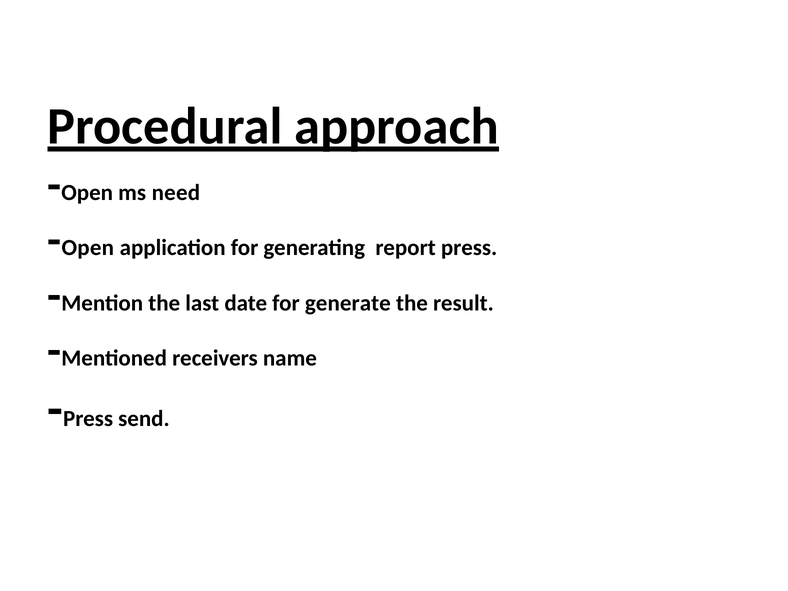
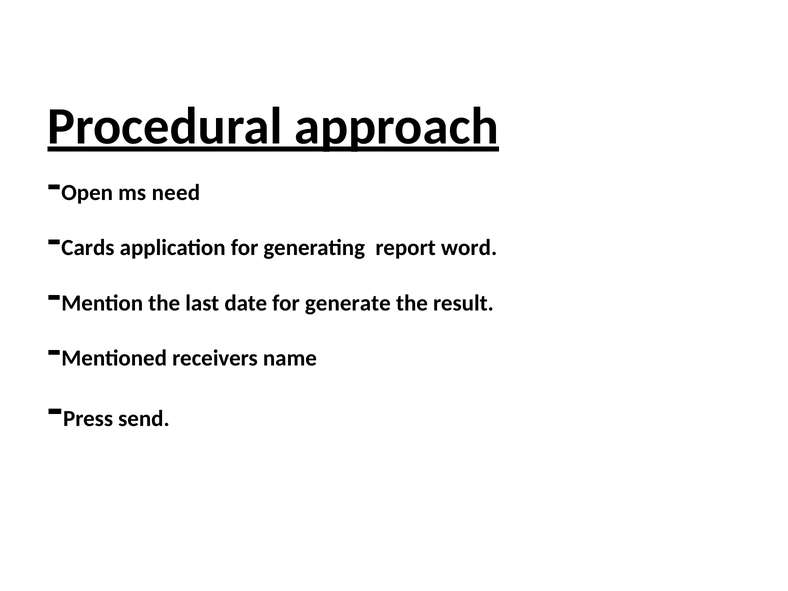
Open at (88, 248): Open -> Cards
report press: press -> word
